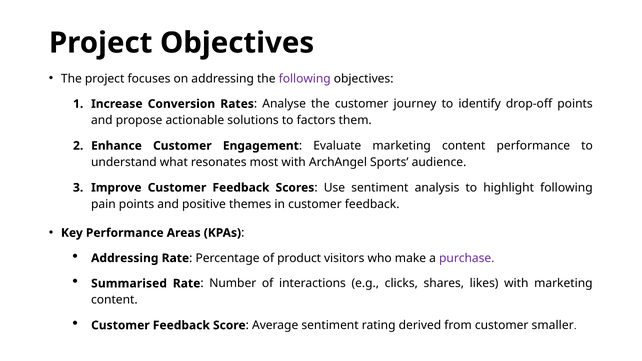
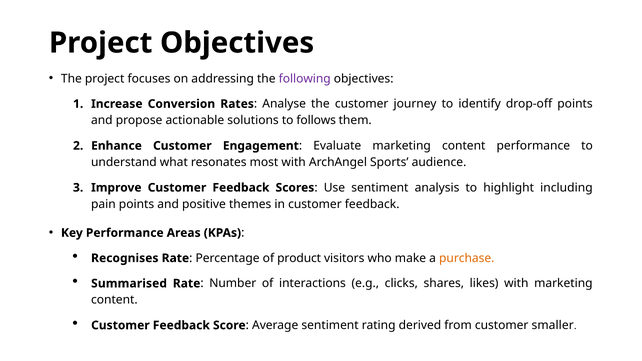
factors: factors -> follows
highlight following: following -> including
Addressing at (125, 258): Addressing -> Recognises
purchase colour: purple -> orange
